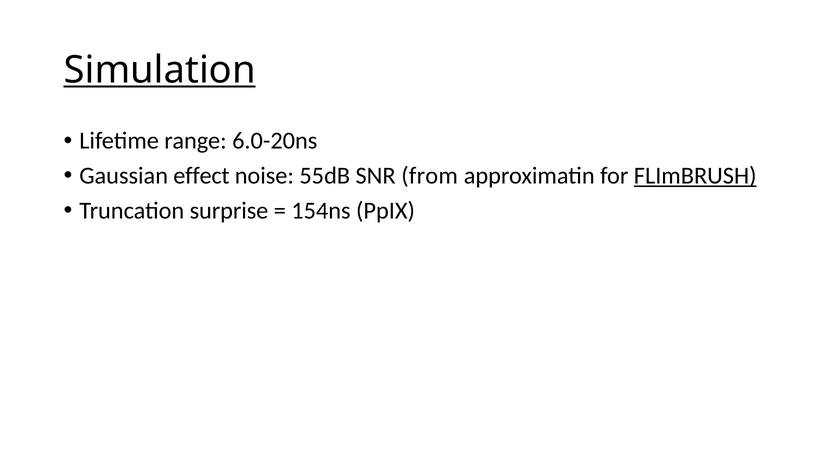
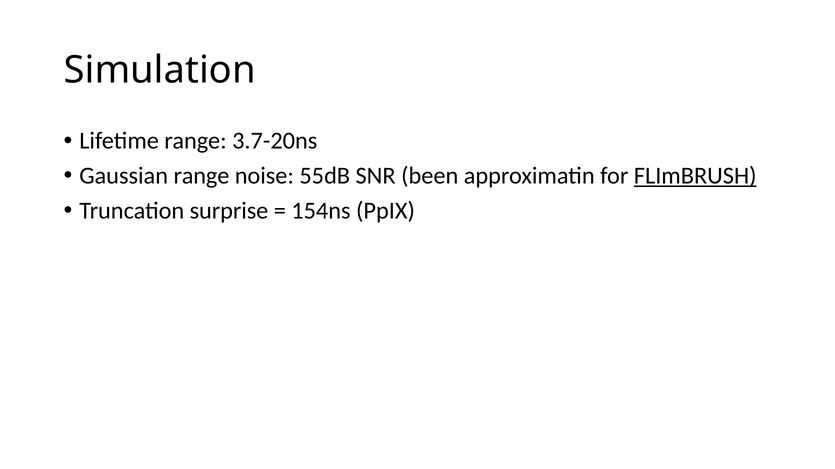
Simulation underline: present -> none
6.0-20ns: 6.0-20ns -> 3.7-20ns
Gaussian effect: effect -> range
from: from -> been
